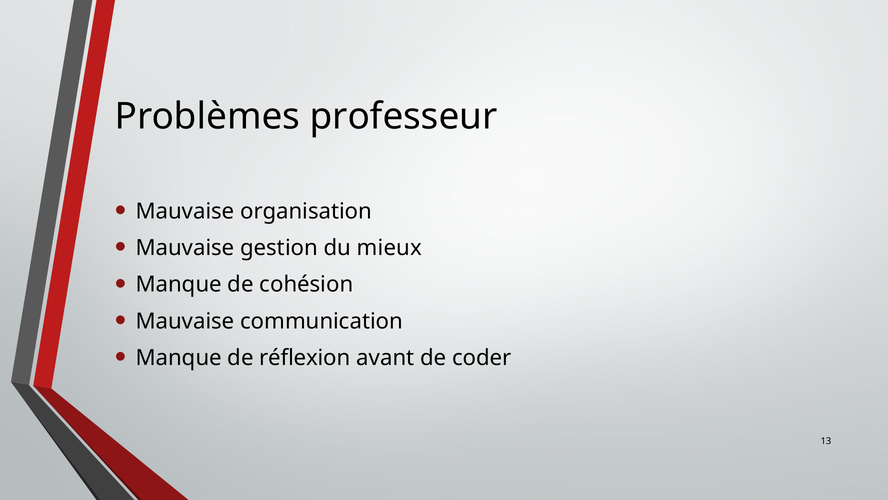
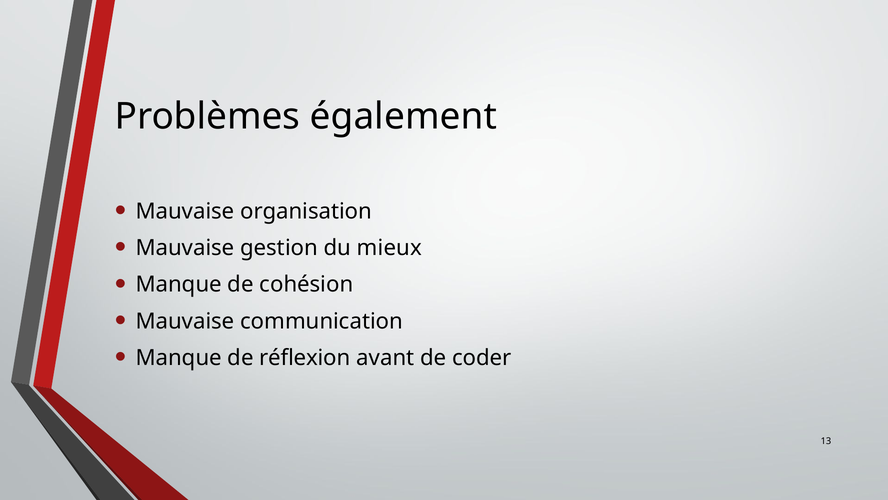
professeur: professeur -> également
